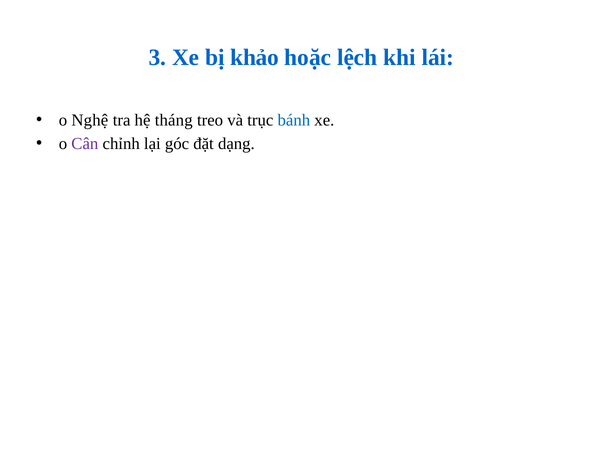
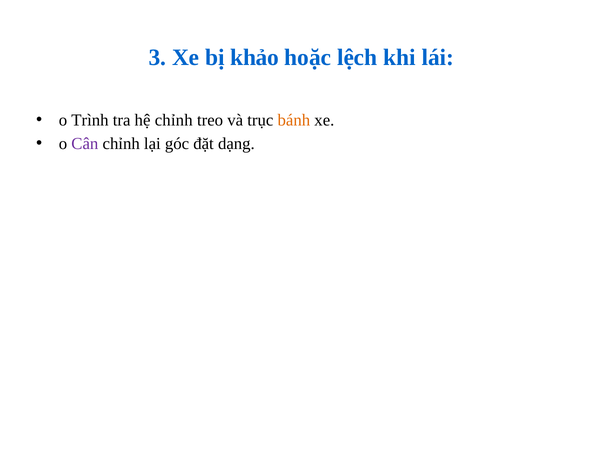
Nghệ: Nghệ -> Trình
hệ tháng: tháng -> chỉnh
bánh colour: blue -> orange
